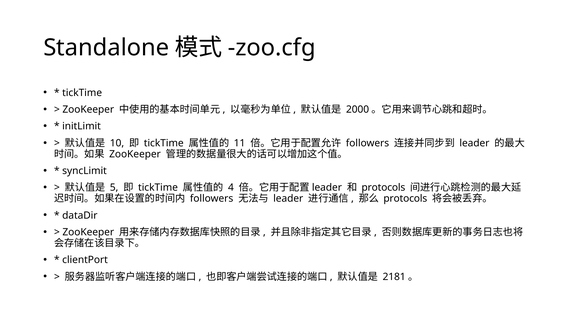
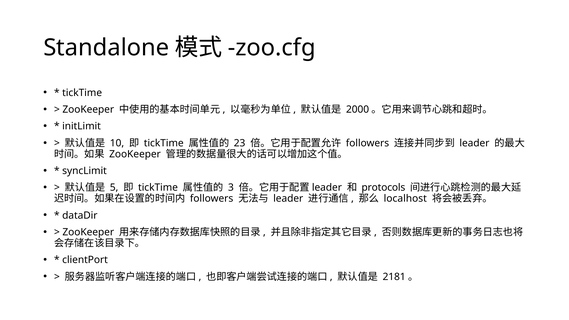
11: 11 -> 23
4: 4 -> 3
protocols at (405, 199): protocols -> localhost
